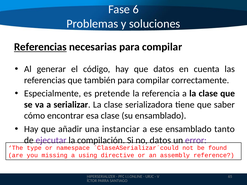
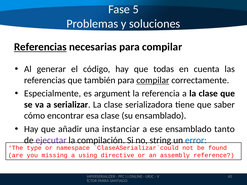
6: 6 -> 5
que datos: datos -> todas
compilar at (153, 80) underline: none -> present
pretende: pretende -> argument
no datos: datos -> string
error colour: purple -> blue
